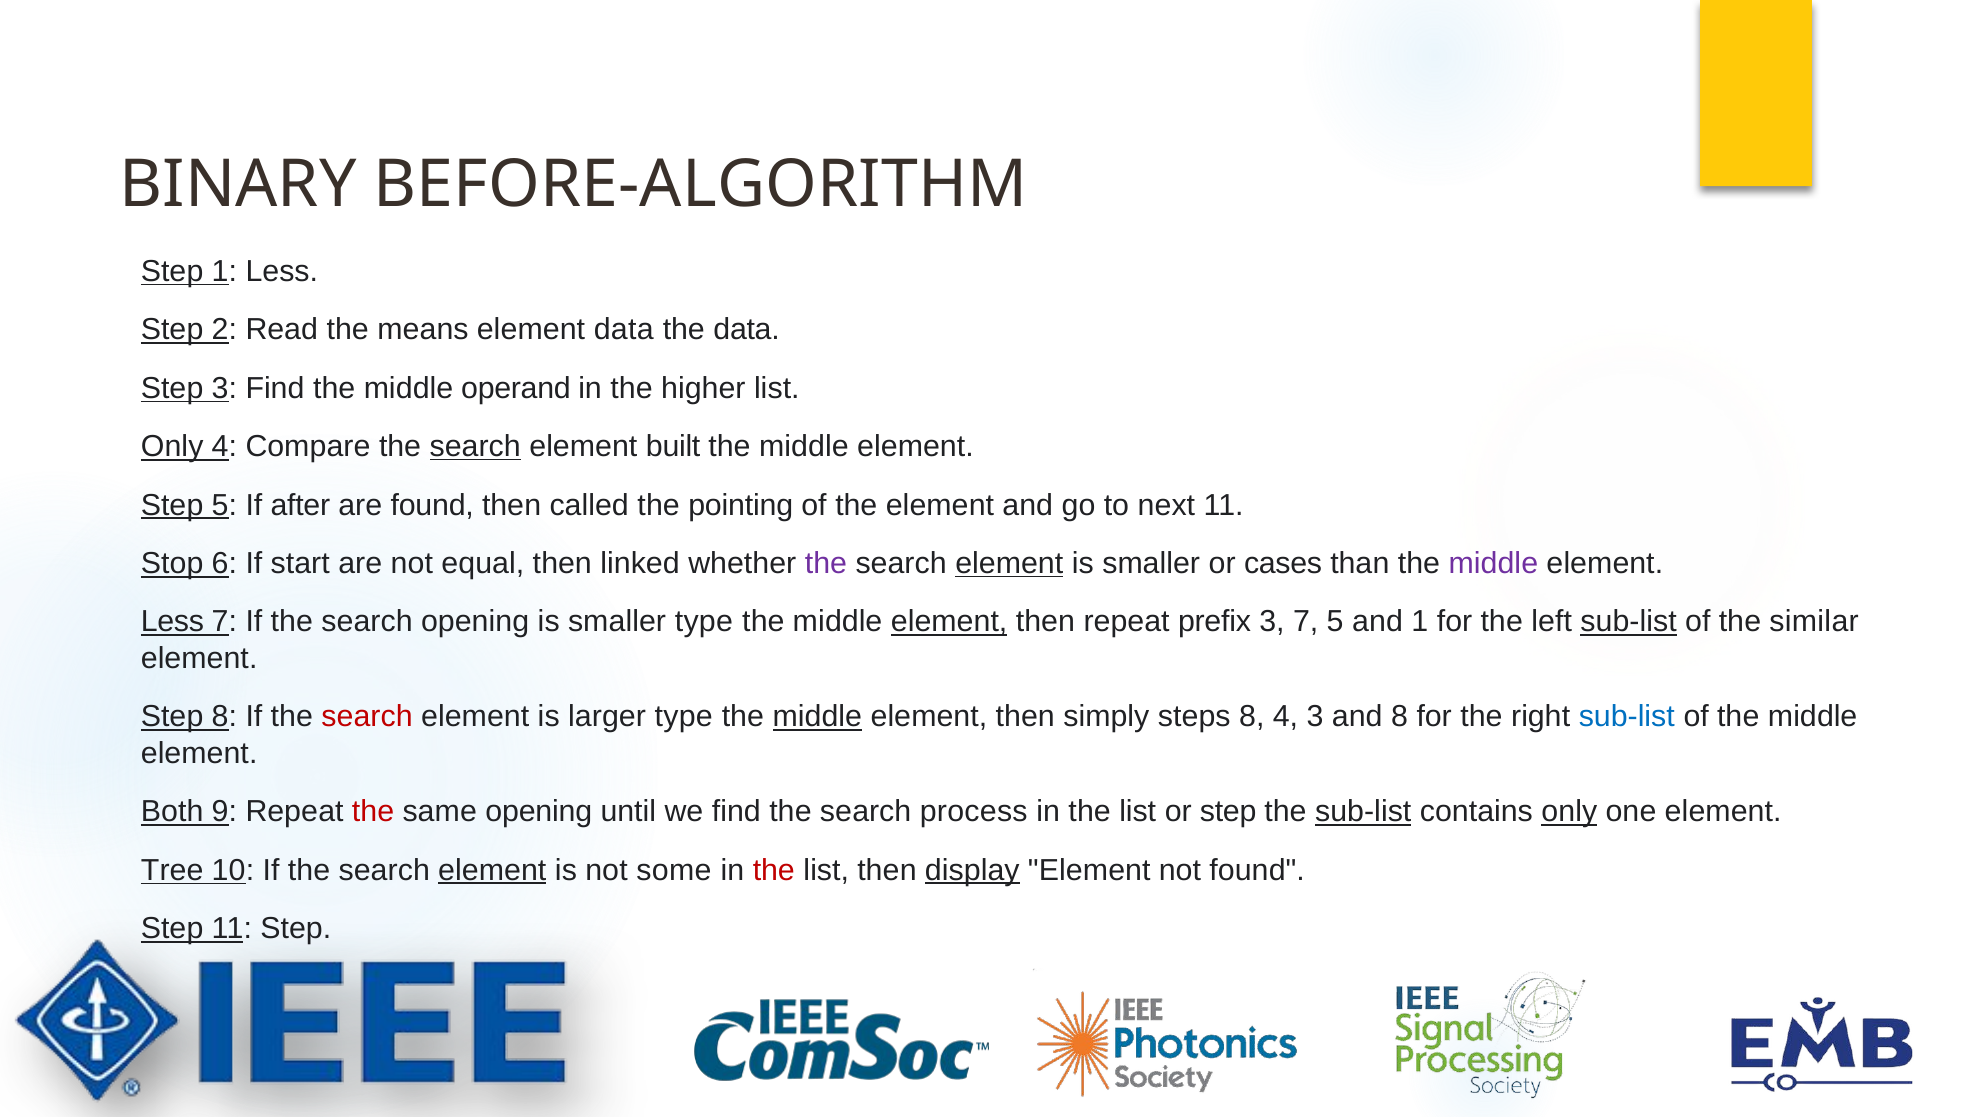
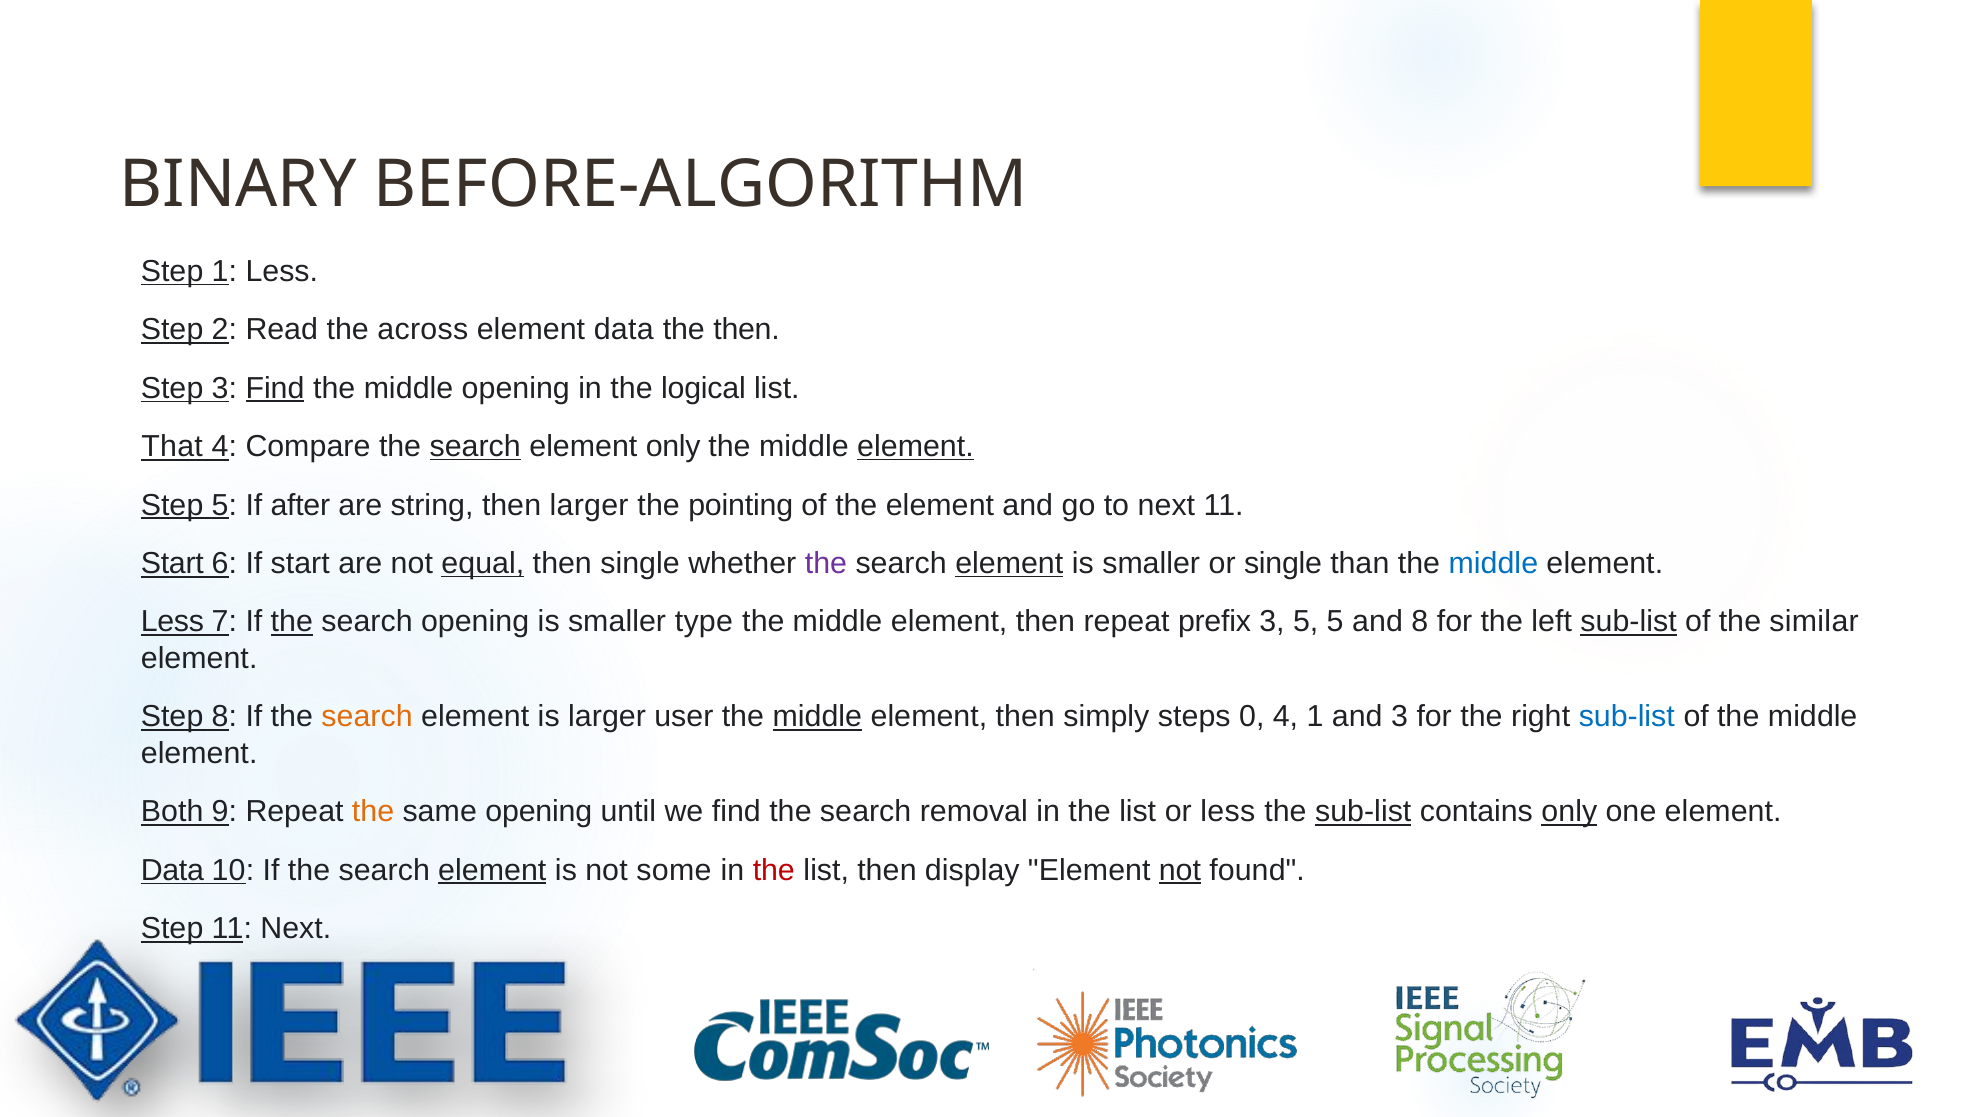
means: means -> across
the data: data -> then
Find at (275, 388) underline: none -> present
middle operand: operand -> opening
higher: higher -> logical
Only at (172, 447): Only -> That
element built: built -> only
element at (915, 447) underline: none -> present
are found: found -> string
then called: called -> larger
Stop at (172, 564): Stop -> Start
equal underline: none -> present
then linked: linked -> single
or cases: cases -> single
middle at (1493, 564) colour: purple -> blue
the at (292, 622) underline: none -> present
element at (949, 622) underline: present -> none
3 7: 7 -> 5
and 1: 1 -> 8
search at (367, 717) colour: red -> orange
larger type: type -> user
steps 8: 8 -> 0
4 3: 3 -> 1
and 8: 8 -> 3
the at (373, 812) colour: red -> orange
process: process -> removal
or step: step -> less
Tree at (172, 870): Tree -> Data
display underline: present -> none
not at (1180, 870) underline: none -> present
11 Step: Step -> Next
